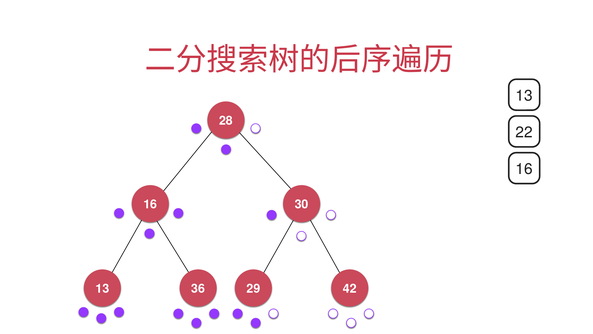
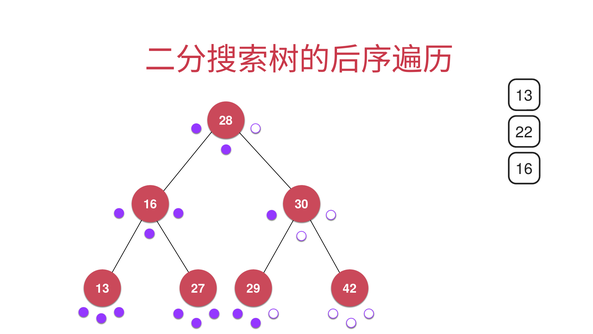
36: 36 -> 27
